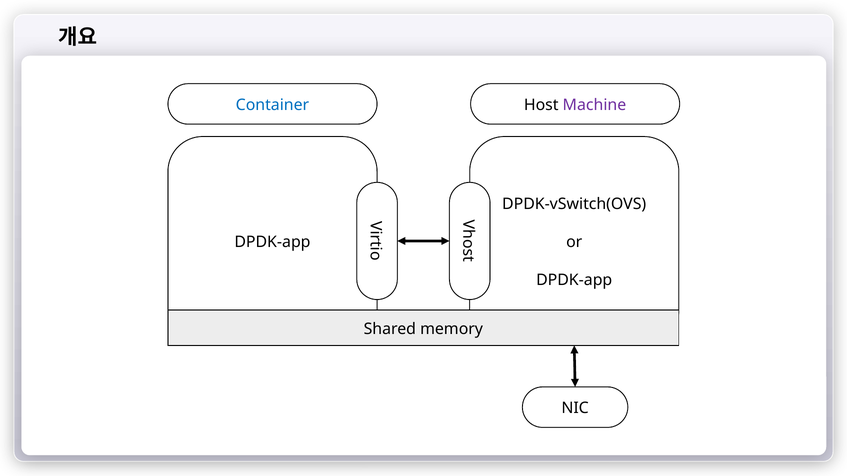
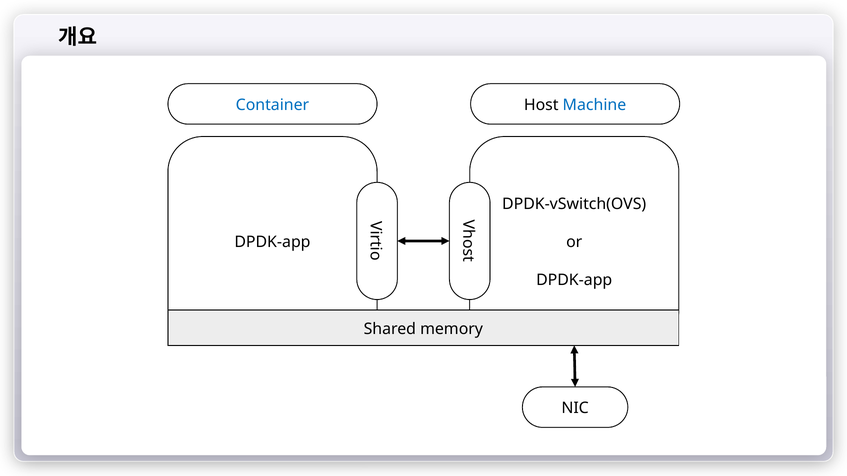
Machine colour: purple -> blue
